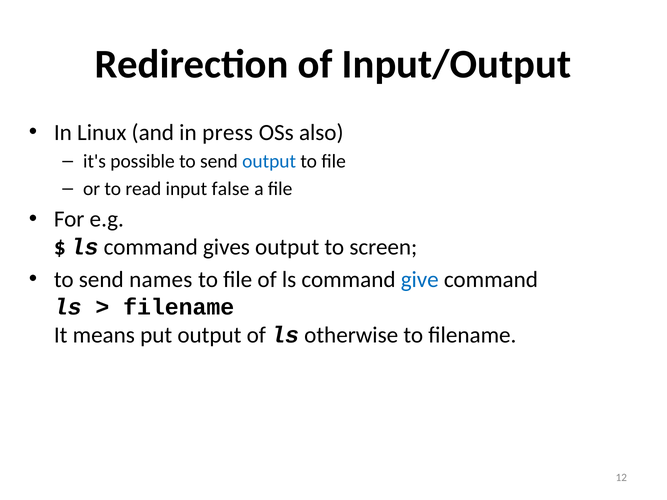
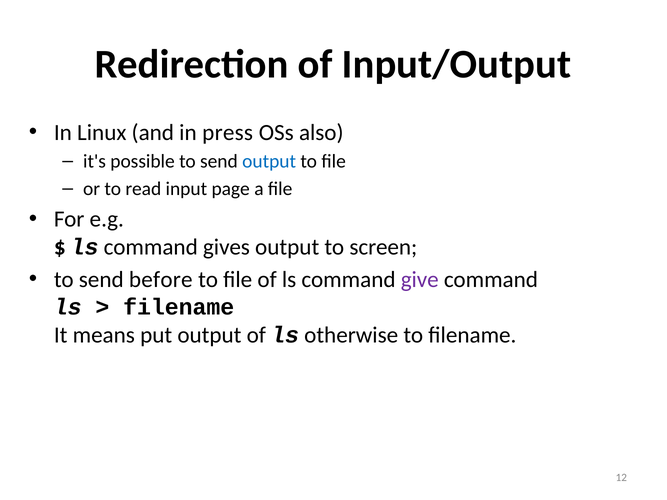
false: false -> page
names: names -> before
give colour: blue -> purple
